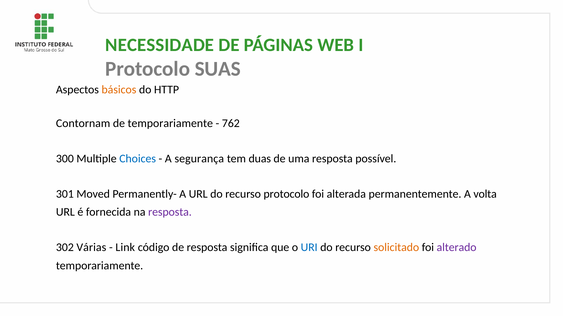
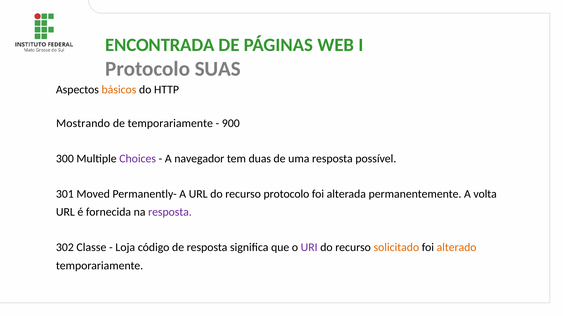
NECESSIDADE: NECESSIDADE -> ENCONTRADA
Contornam: Contornam -> Mostrando
762: 762 -> 900
Choices colour: blue -> purple
segurança: segurança -> navegador
Várias: Várias -> Classe
Link: Link -> Loja
URI colour: blue -> purple
alterado colour: purple -> orange
